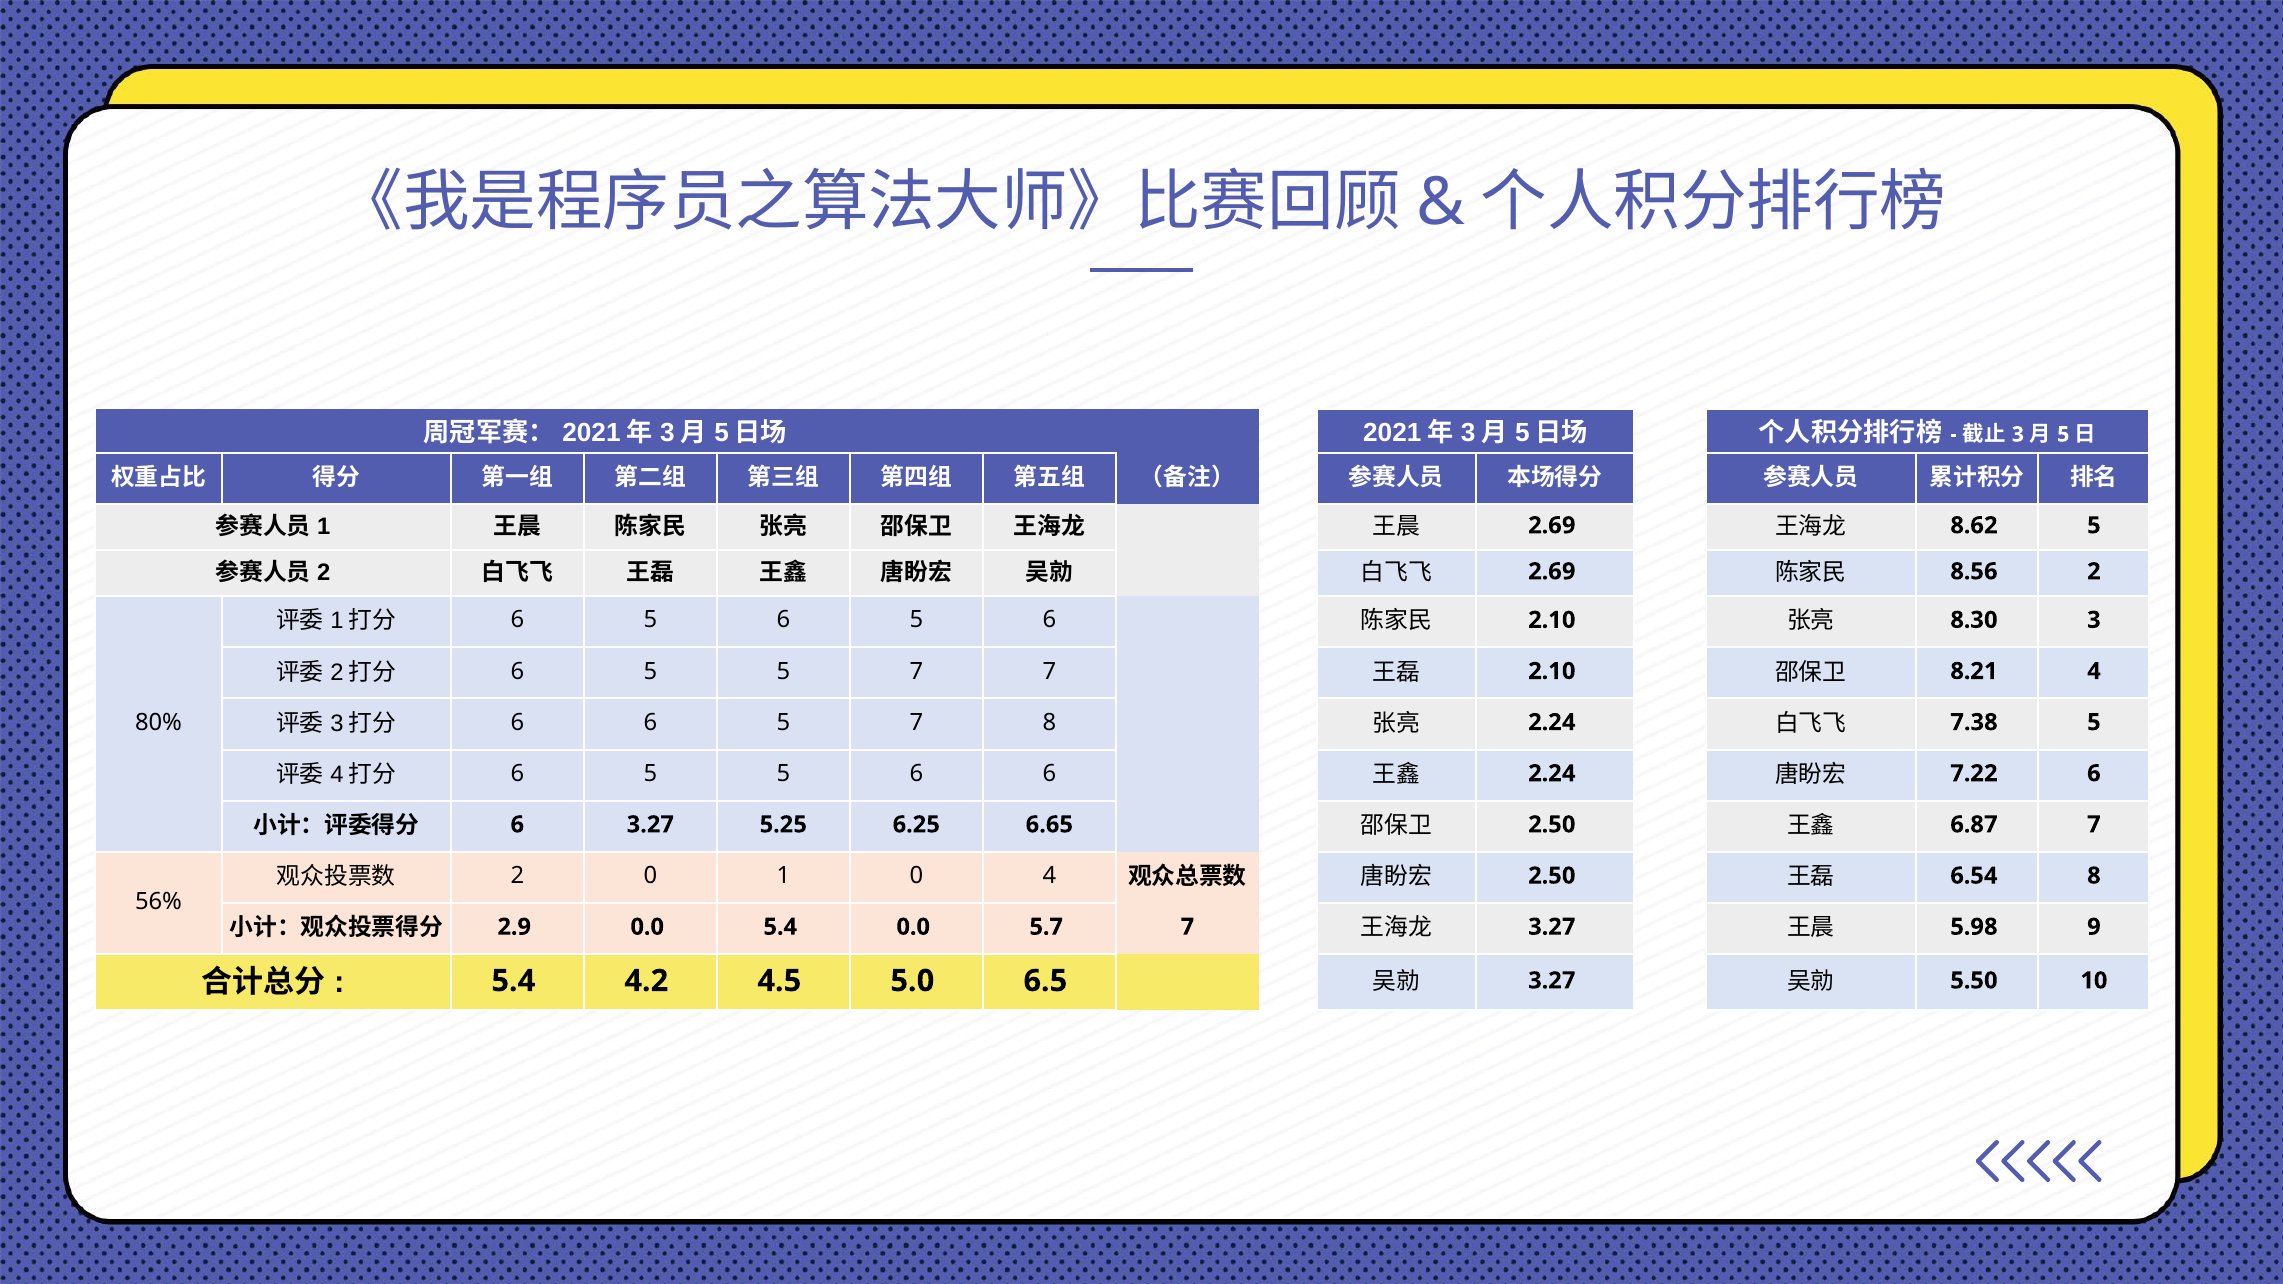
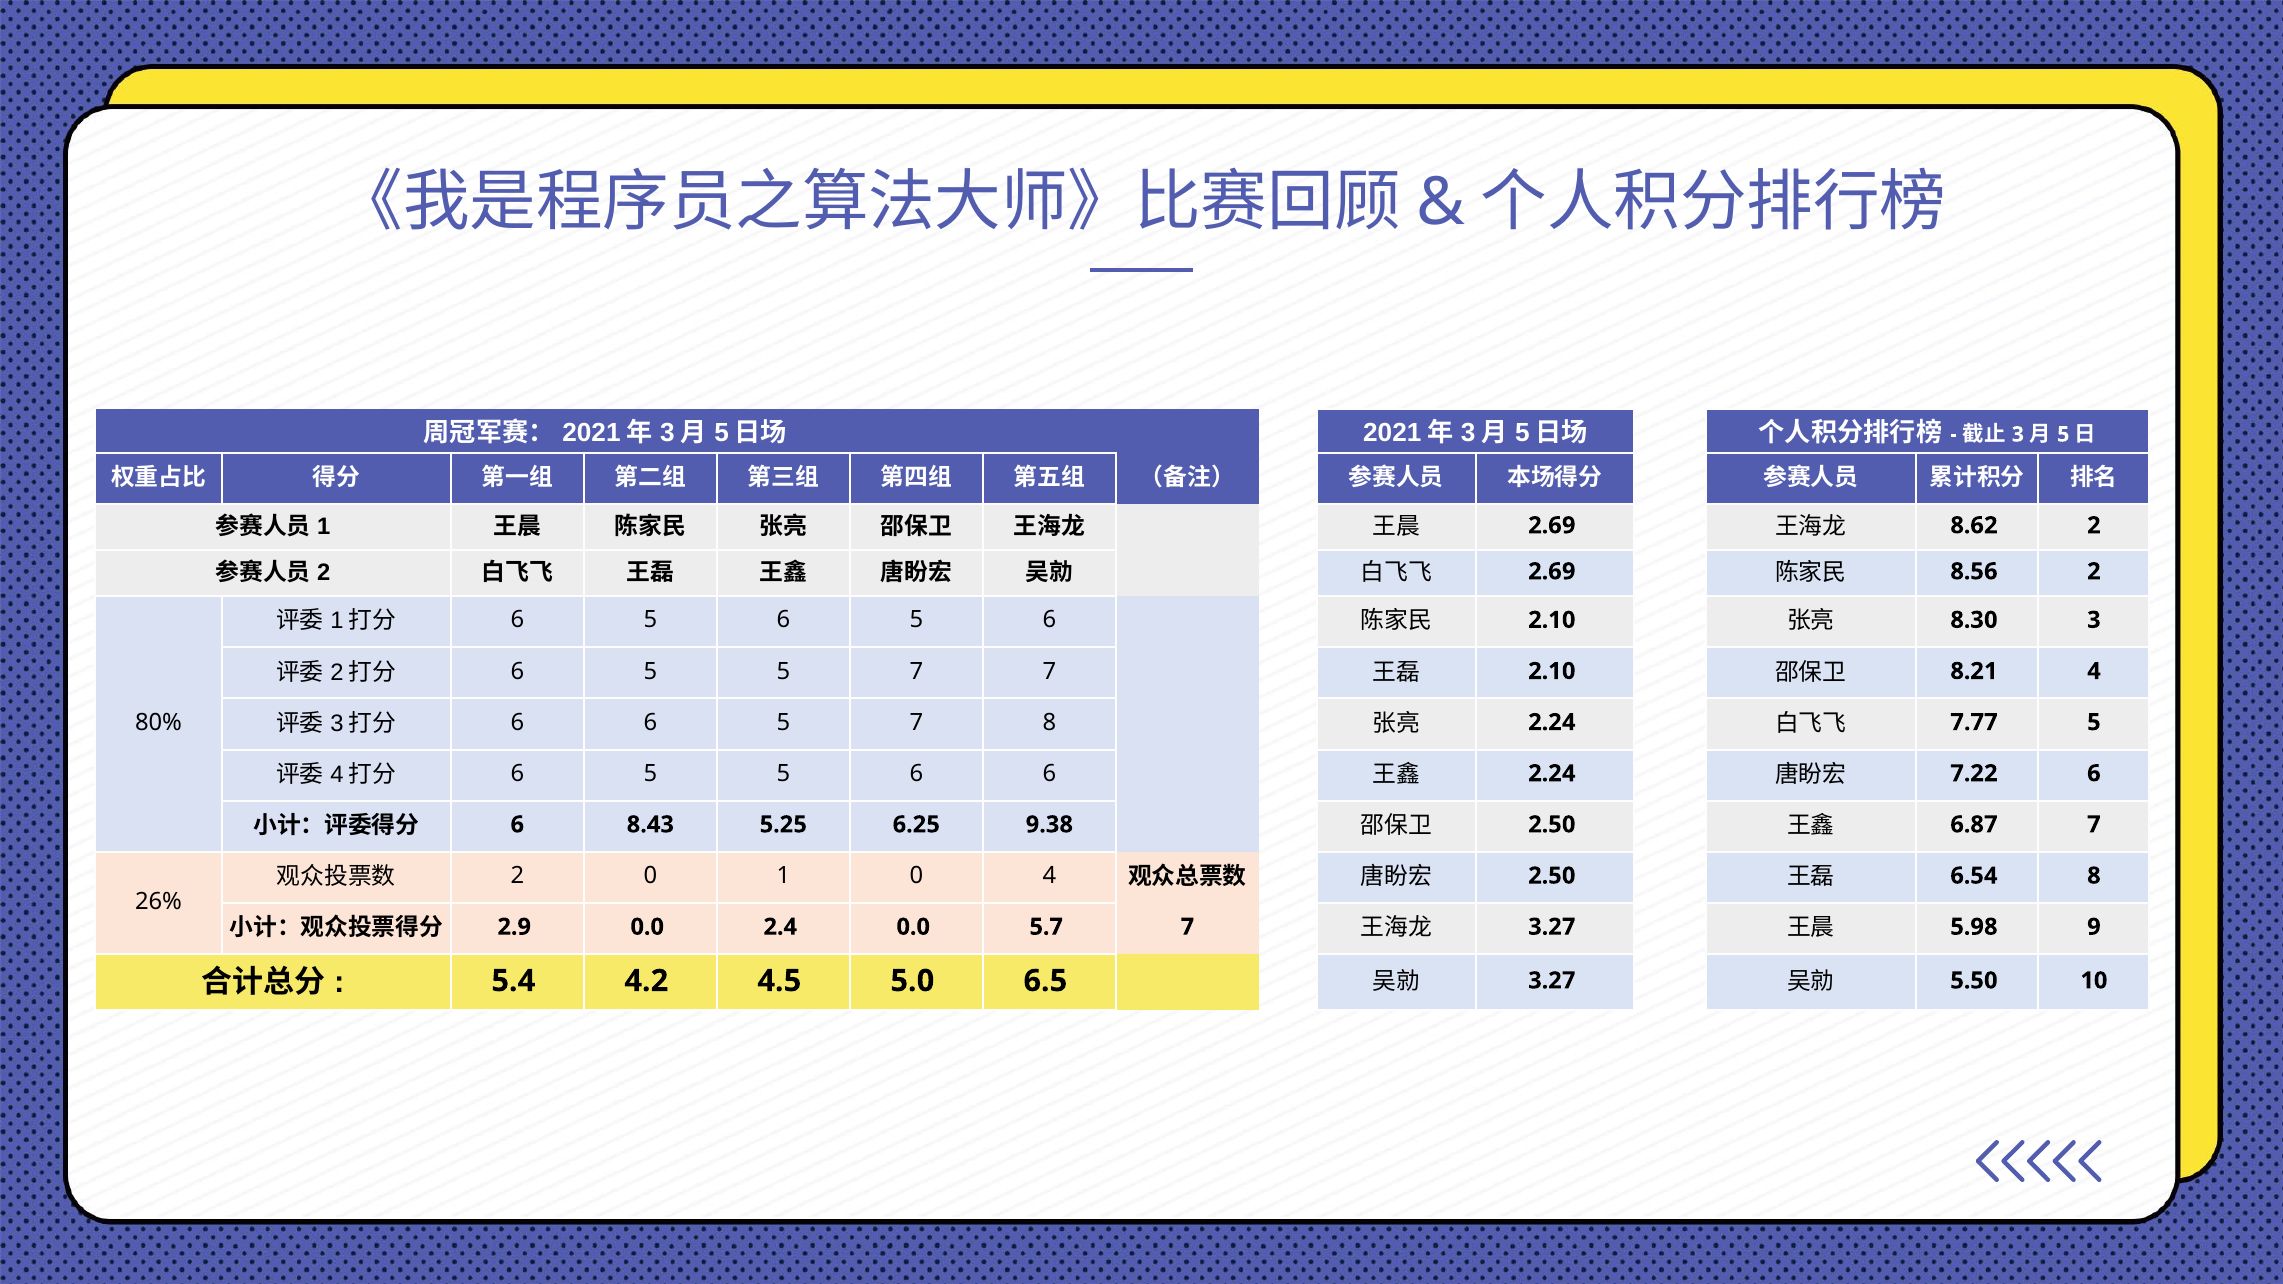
8.62 5: 5 -> 2
7.38: 7.38 -> 7.77
6 3.27: 3.27 -> 8.43
6.65: 6.65 -> 9.38
56%: 56% -> 26%
0.0 5.4: 5.4 -> 2.4
